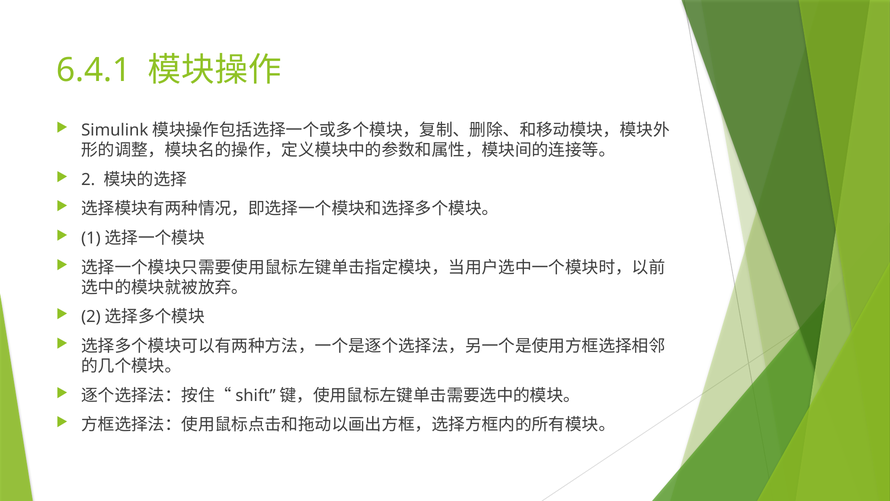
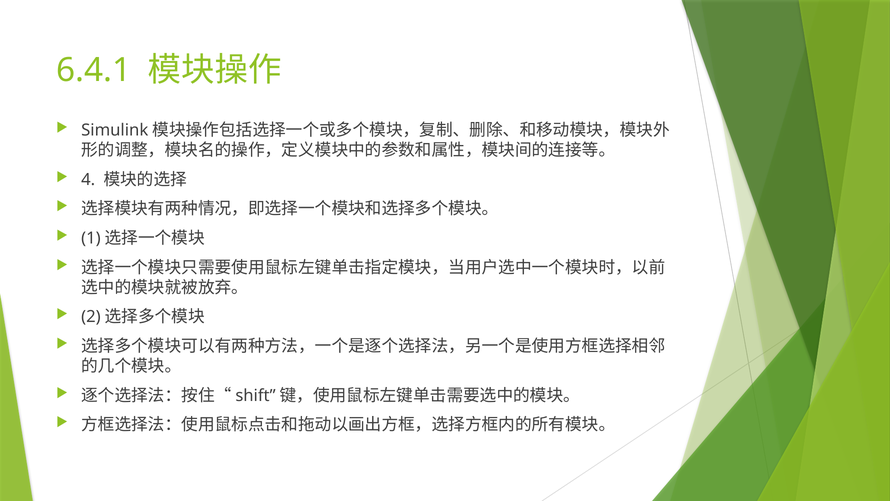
2: 2 -> 4
